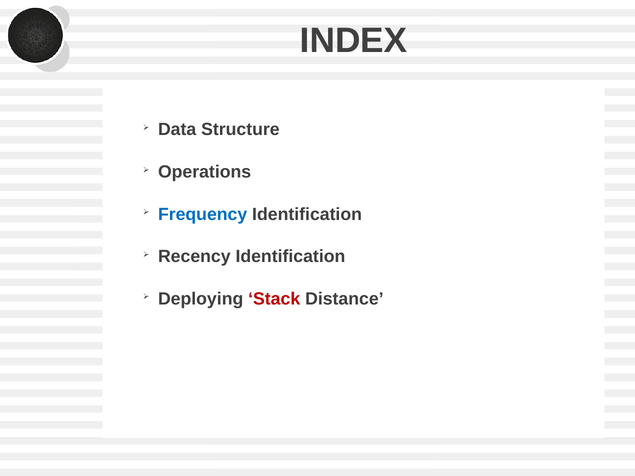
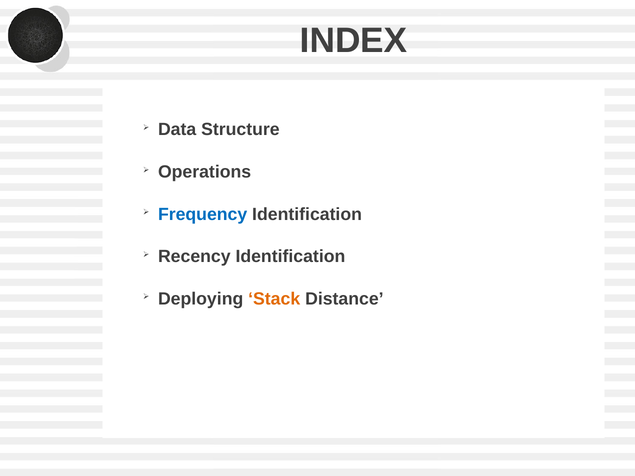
Stack colour: red -> orange
